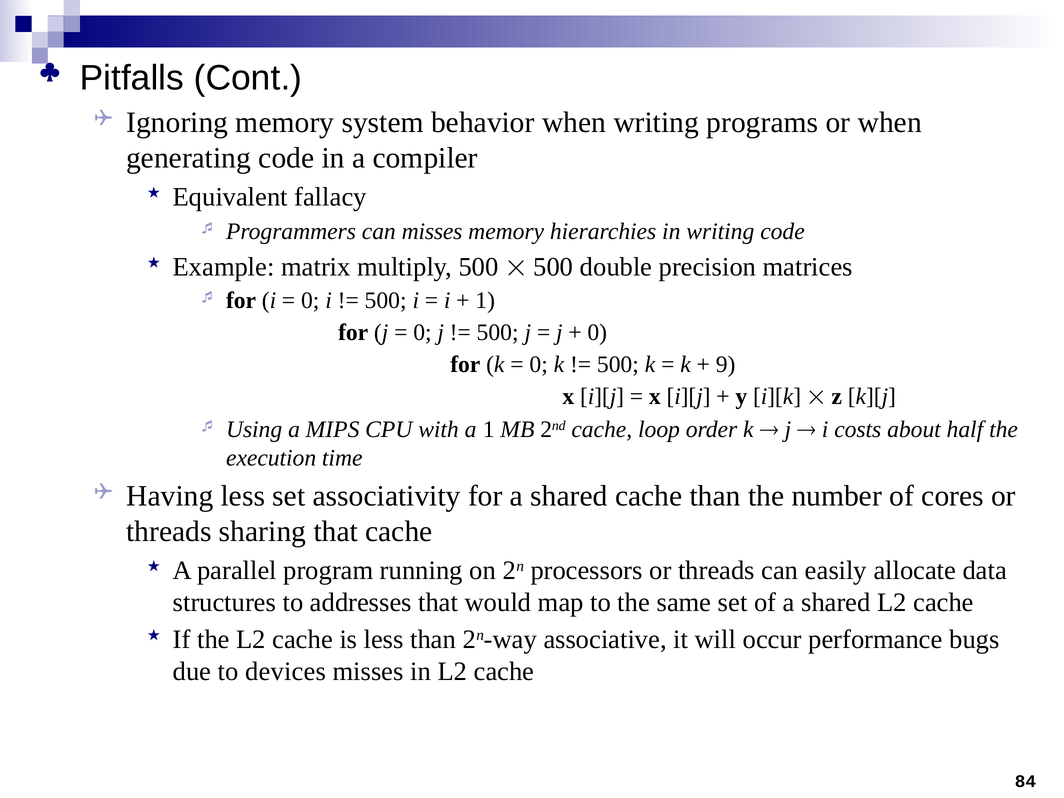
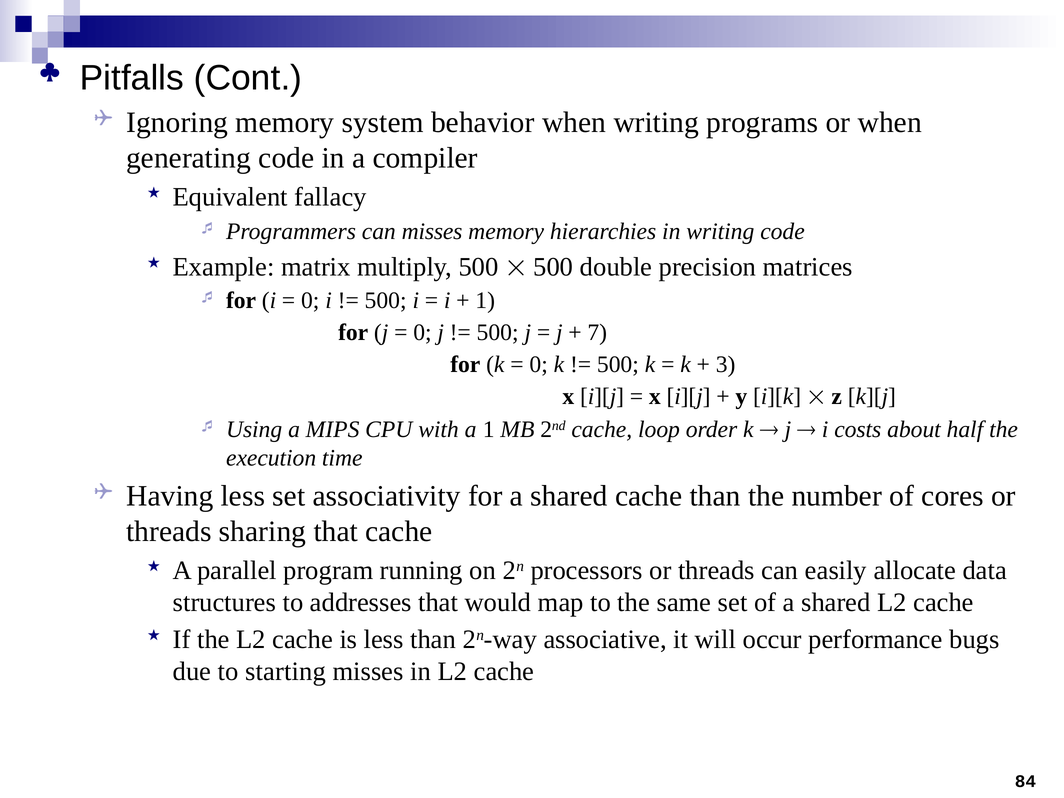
0 at (597, 333): 0 -> 7
9: 9 -> 3
devices: devices -> starting
